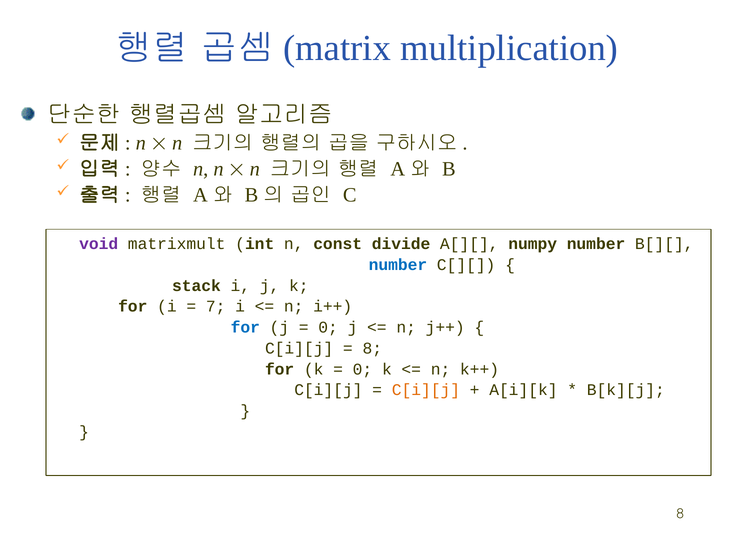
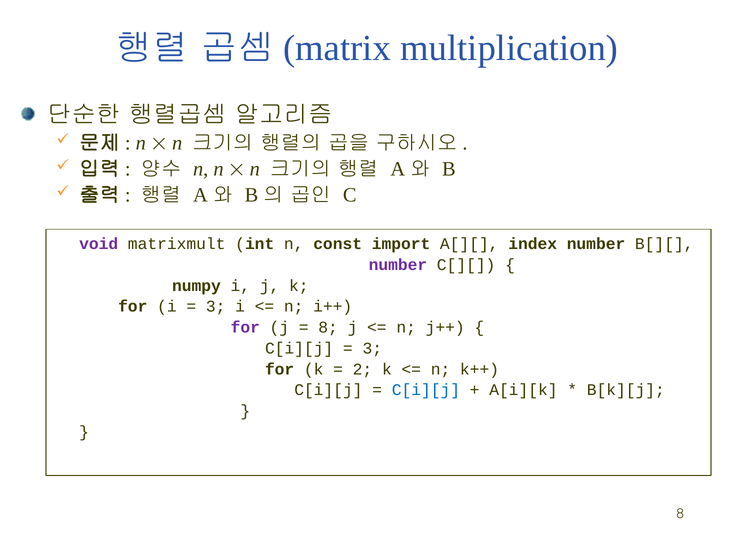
divide: divide -> import
numpy: numpy -> index
number at (398, 265) colour: blue -> purple
stack: stack -> numpy
7 at (216, 307): 7 -> 3
for at (245, 328) colour: blue -> purple
0 at (328, 328): 0 -> 8
8 at (372, 349): 8 -> 3
0 at (362, 369): 0 -> 2
C[i][j at (426, 390) colour: orange -> blue
